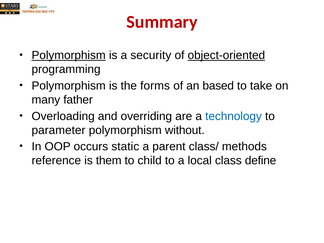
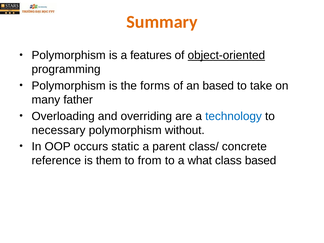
Summary colour: red -> orange
Polymorphism at (69, 55) underline: present -> none
security: security -> features
parameter: parameter -> necessary
methods: methods -> concrete
child: child -> from
local: local -> what
class define: define -> based
